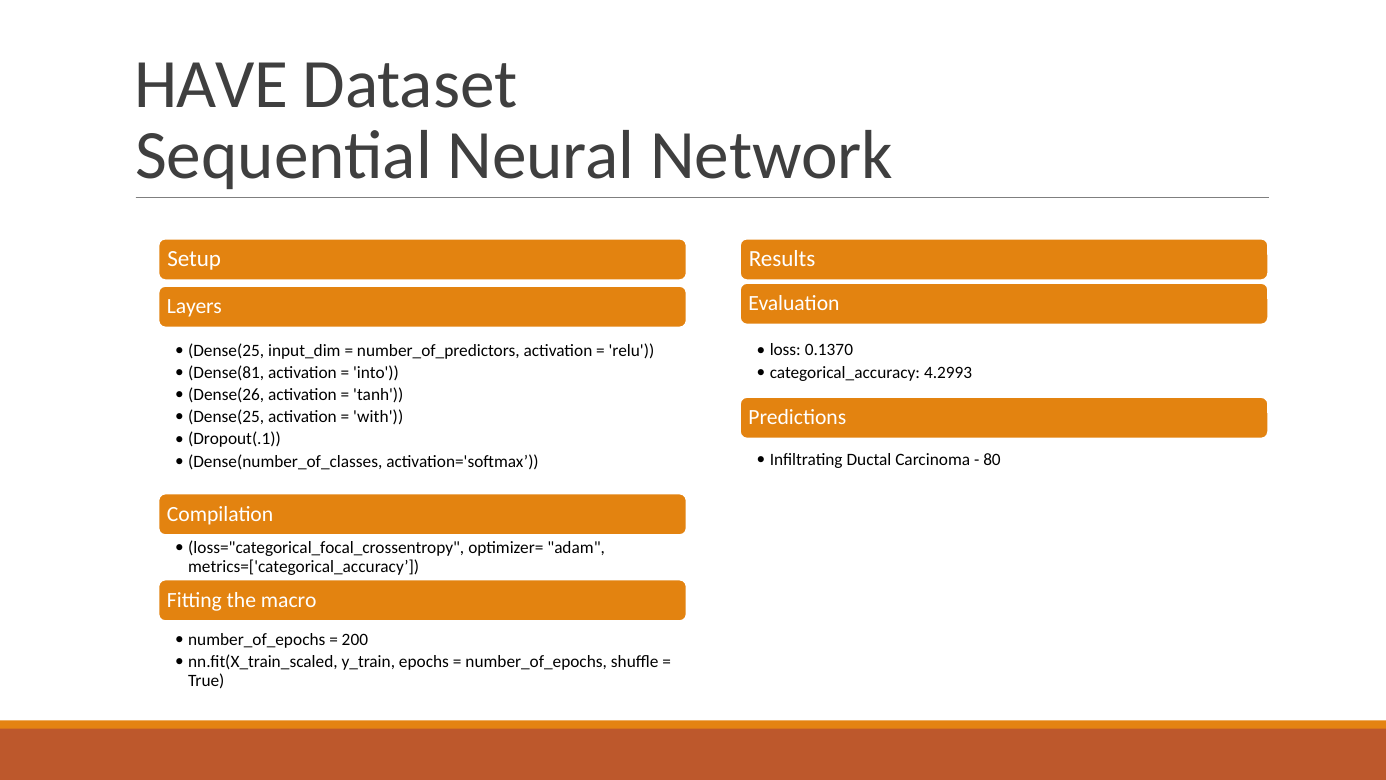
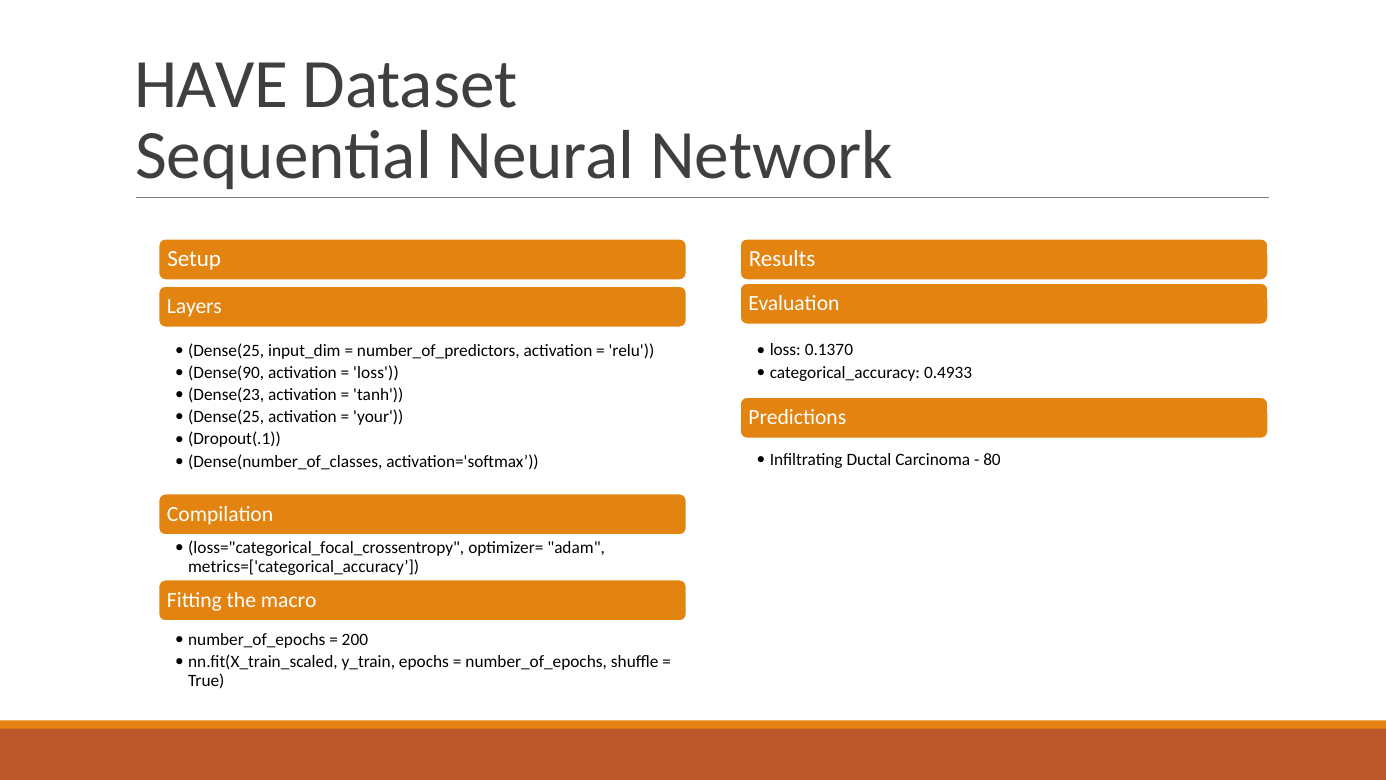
4.2993: 4.2993 -> 0.4933
Dense(81: Dense(81 -> Dense(90
into at (376, 372): into -> loss
Dense(26: Dense(26 -> Dense(23
with: with -> your
